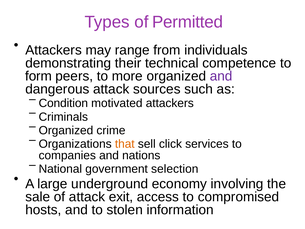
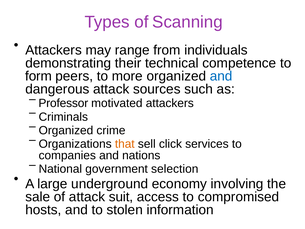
Permitted: Permitted -> Scanning
and at (221, 76) colour: purple -> blue
Condition: Condition -> Professor
exit: exit -> suit
